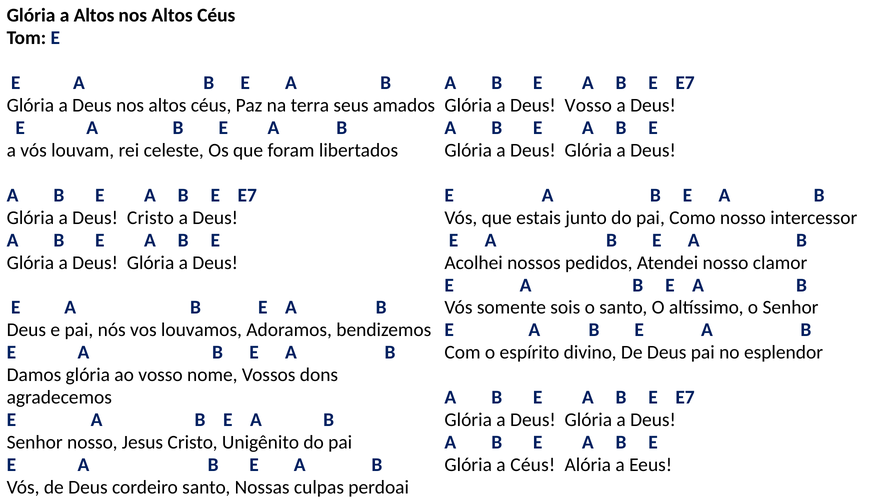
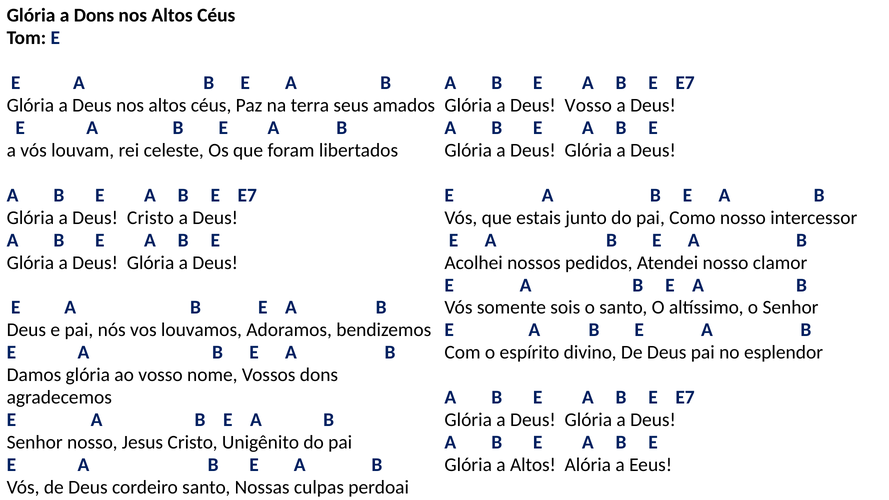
a Altos: Altos -> Dons
a Céus: Céus -> Altos
